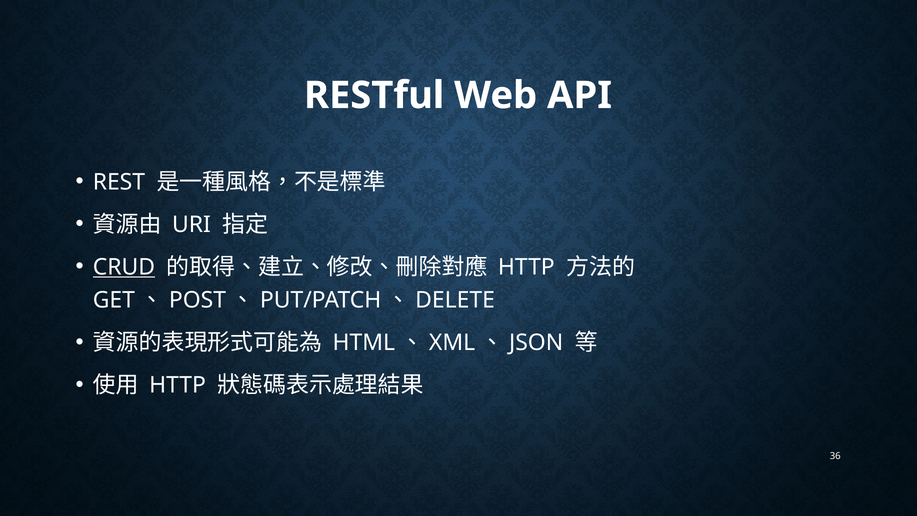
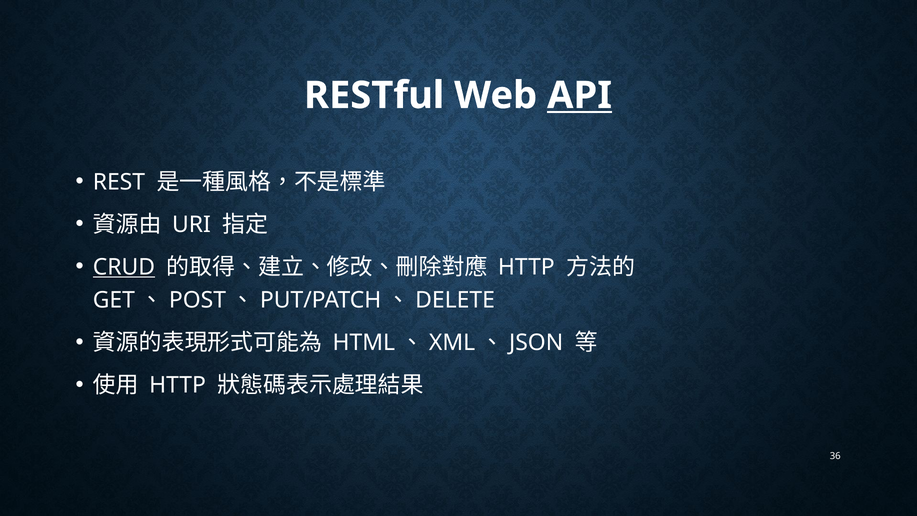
API underline: none -> present
